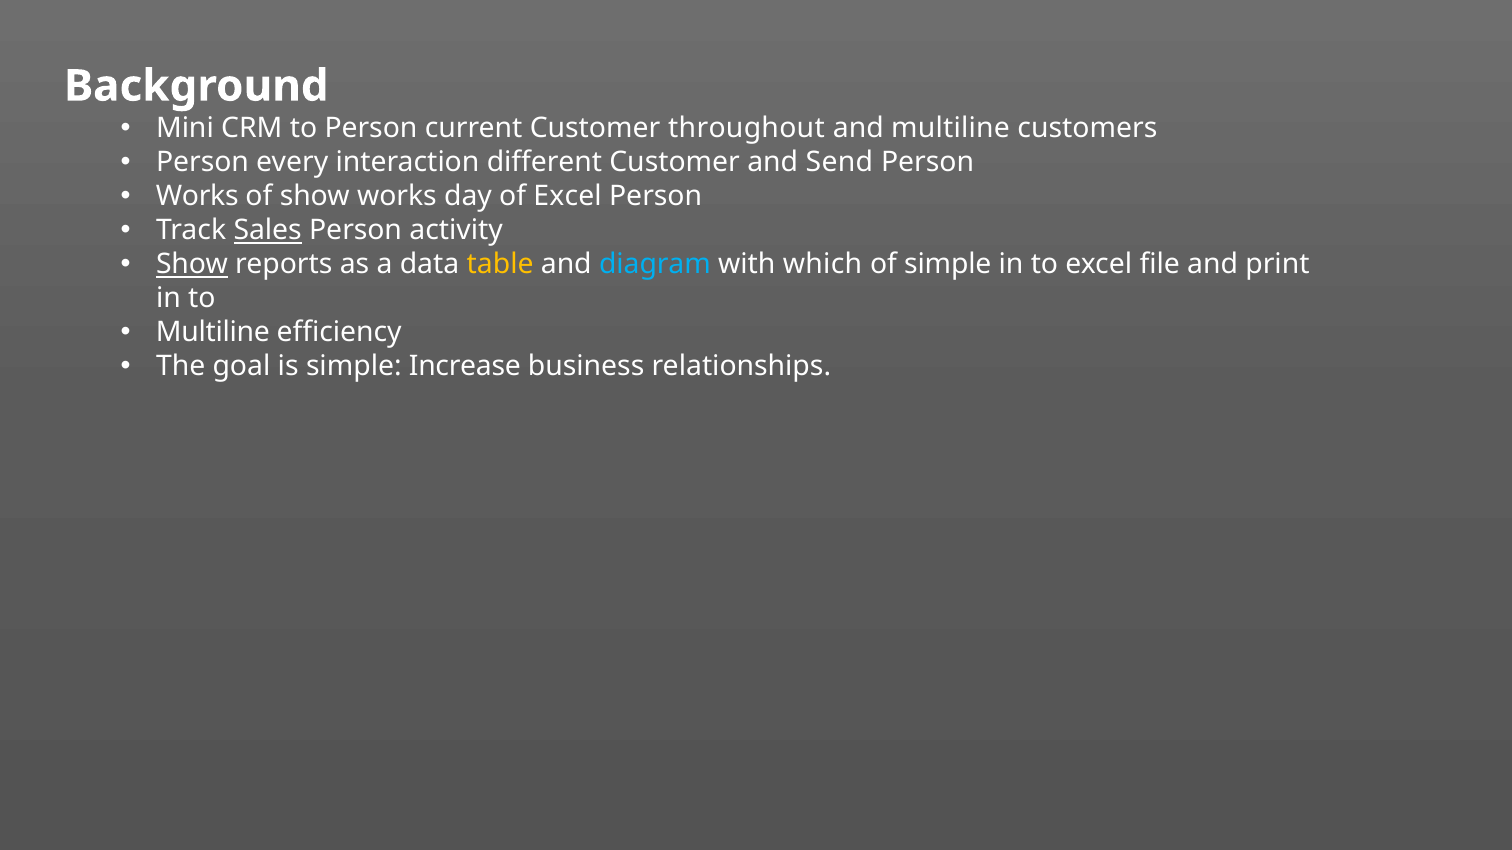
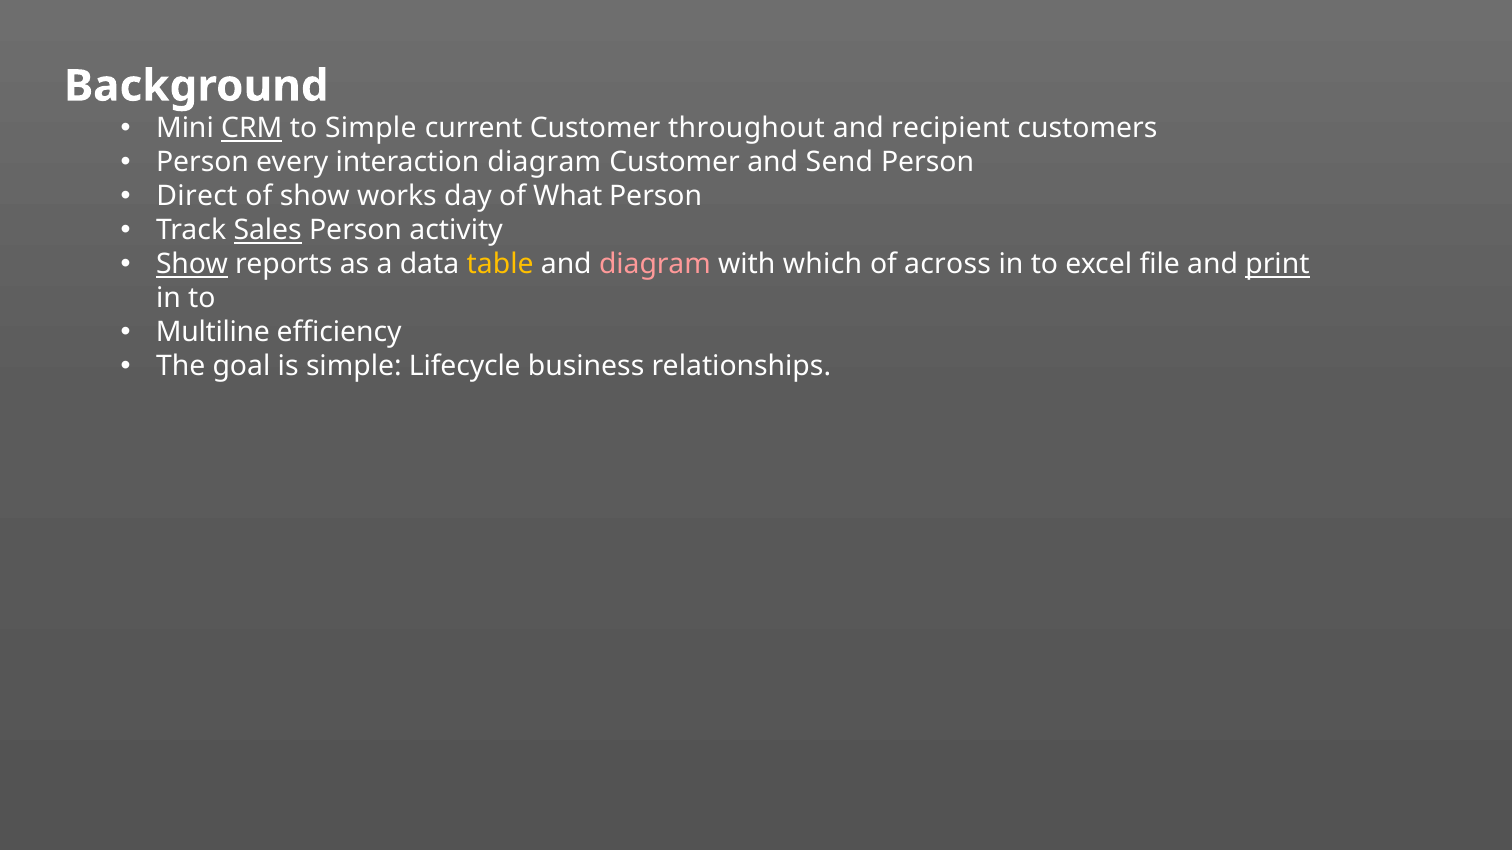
CRM underline: none -> present
to Person: Person -> Simple
and multiline: multiline -> recipient
interaction different: different -> diagram
Works at (197, 197): Works -> Direct
of Excel: Excel -> What
diagram at (655, 265) colour: light blue -> pink
of simple: simple -> across
print underline: none -> present
Increase: Increase -> Lifecycle
